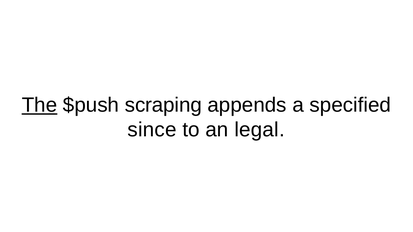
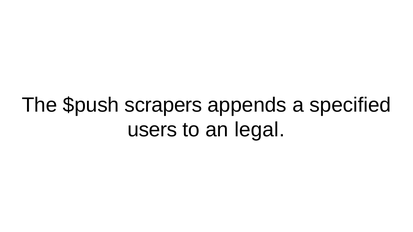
The underline: present -> none
scraping: scraping -> scrapers
since: since -> users
